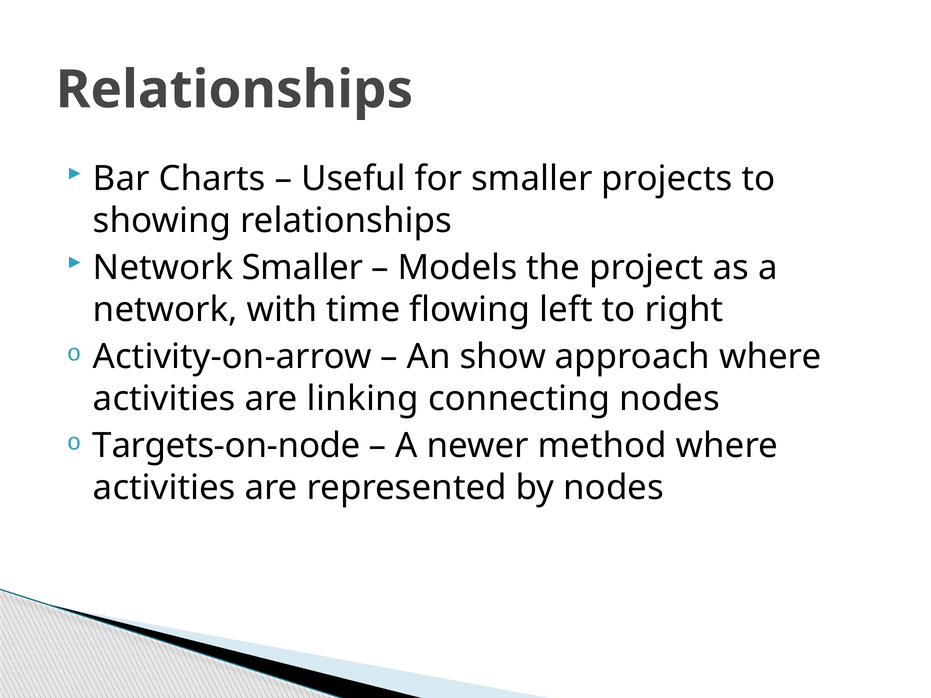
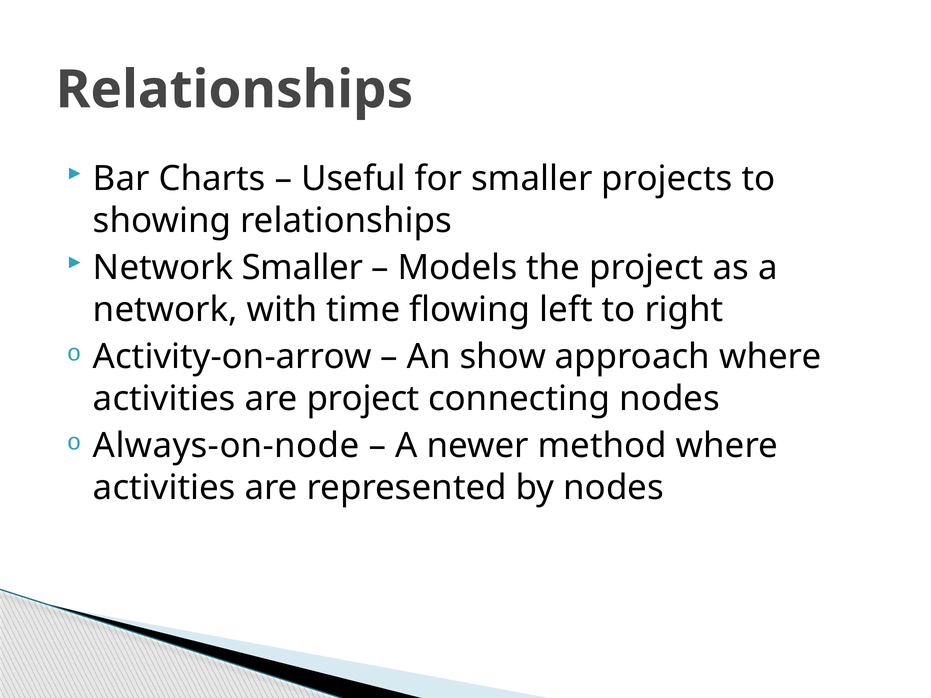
are linking: linking -> project
Targets-on-node: Targets-on-node -> Always-on-node
